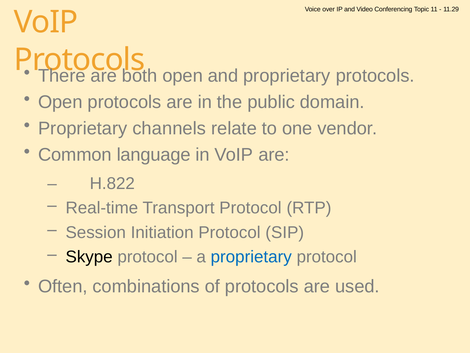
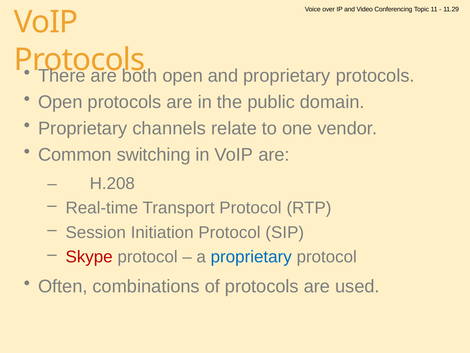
language: language -> switching
H.822: H.822 -> H.208
Skype colour: black -> red
